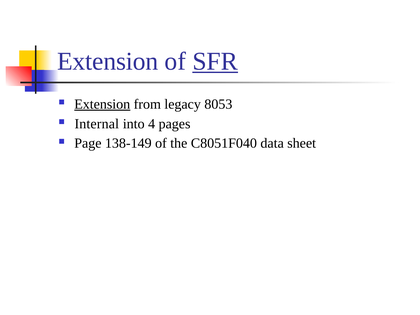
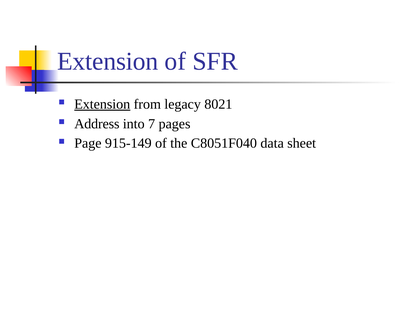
SFR underline: present -> none
8053: 8053 -> 8021
Internal: Internal -> Address
4: 4 -> 7
138-149: 138-149 -> 915-149
